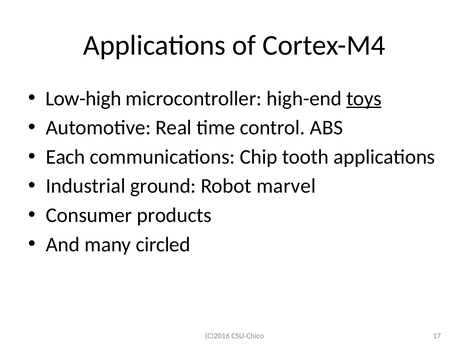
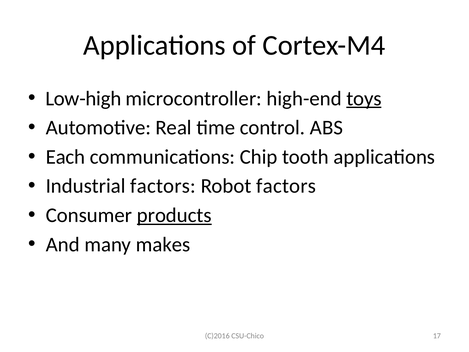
Industrial ground: ground -> factors
Robot marvel: marvel -> factors
products underline: none -> present
circled: circled -> makes
